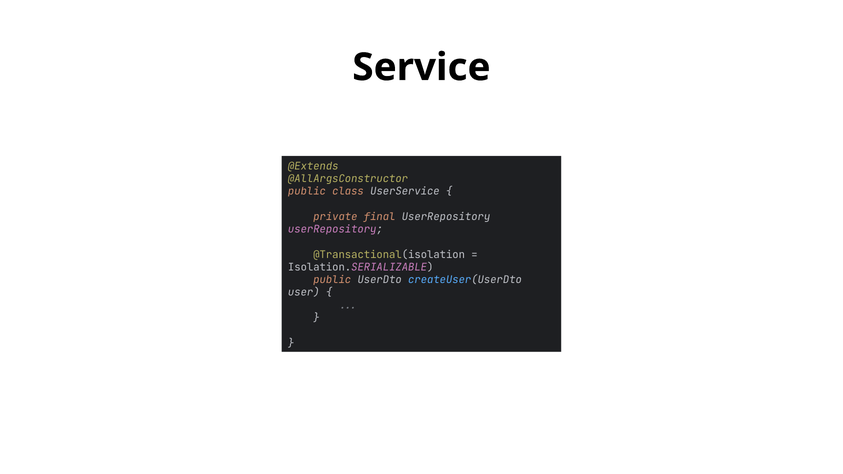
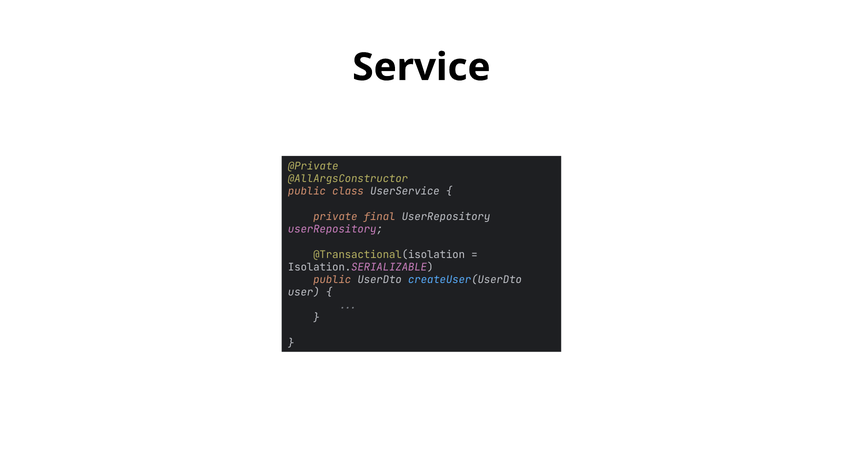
@Extends: @Extends -> @Private
